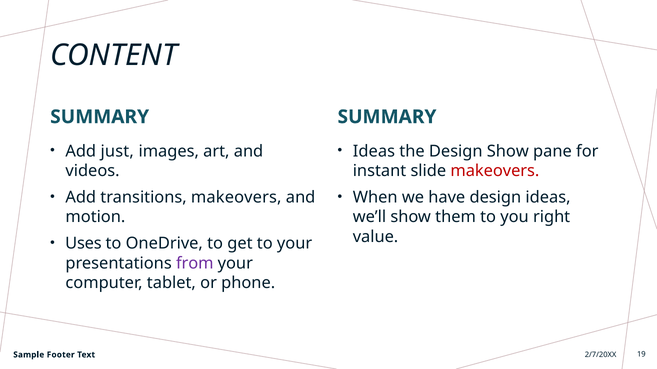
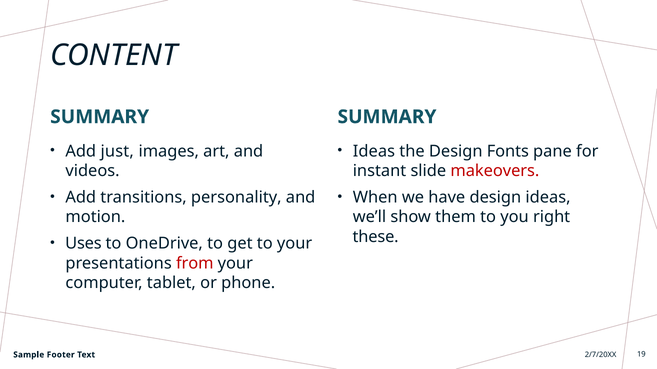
Design Show: Show -> Fonts
transitions makeovers: makeovers -> personality
value: value -> these
from colour: purple -> red
